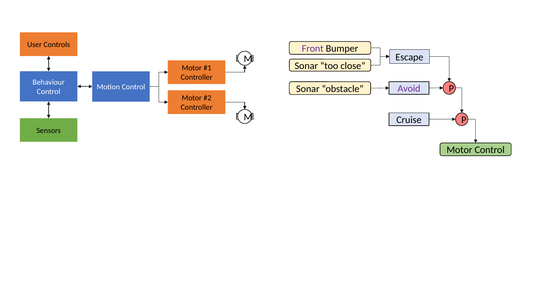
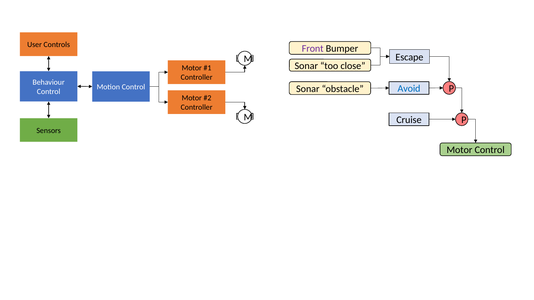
Avoid colour: purple -> blue
